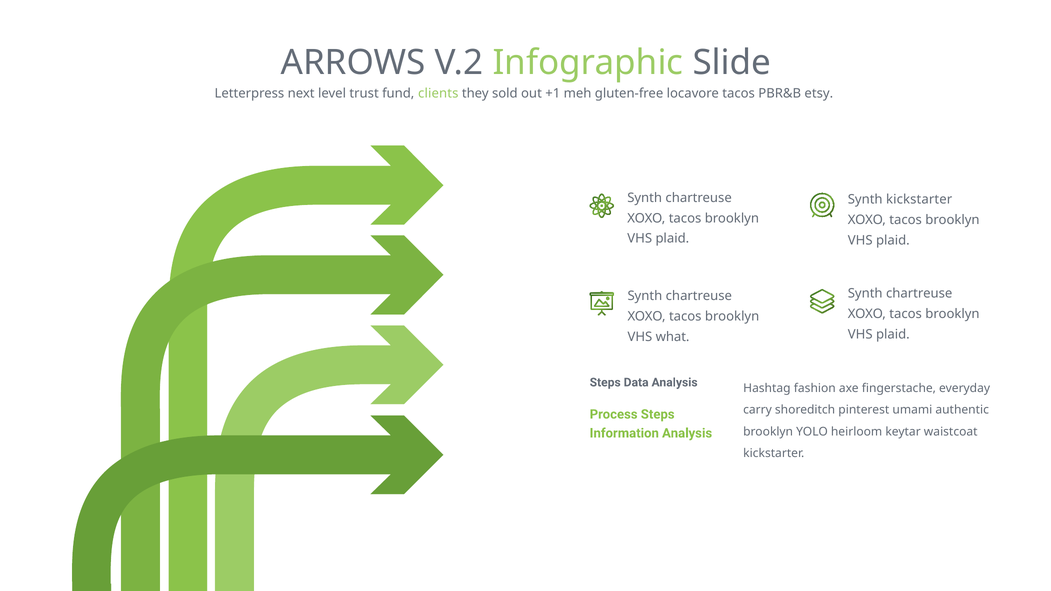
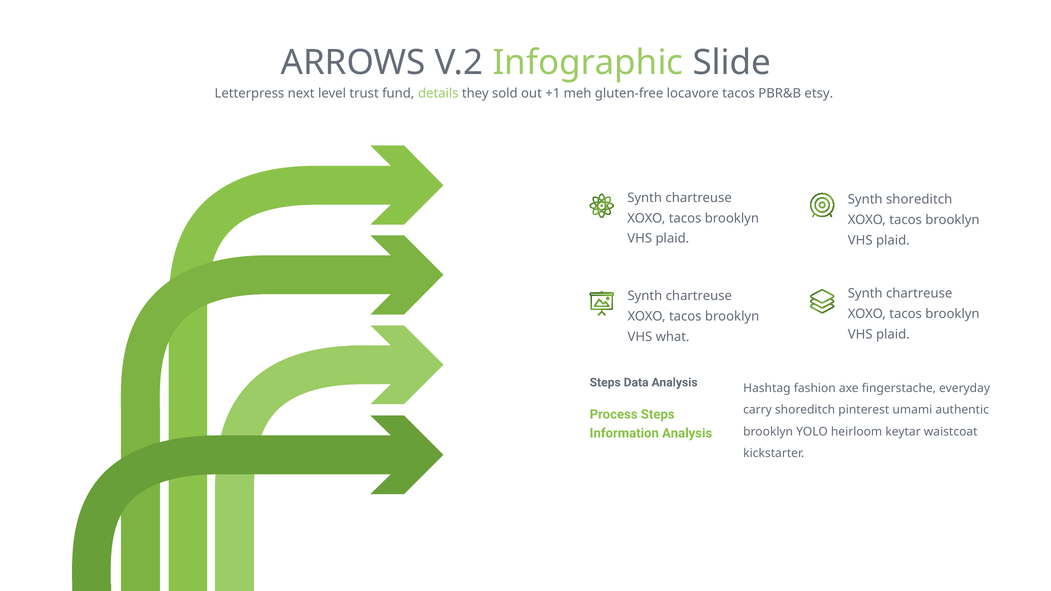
clients: clients -> details
Synth kickstarter: kickstarter -> shoreditch
